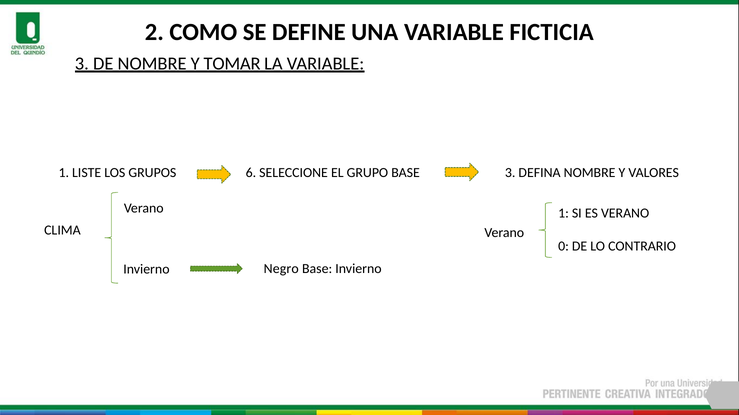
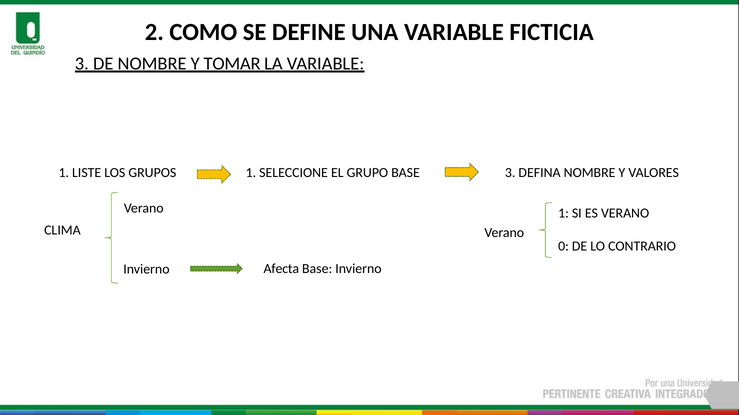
GRUPOS 6: 6 -> 1
Negro: Negro -> Afecta
